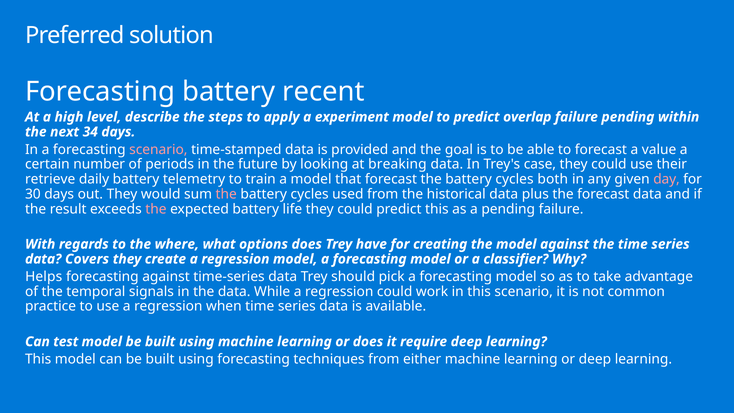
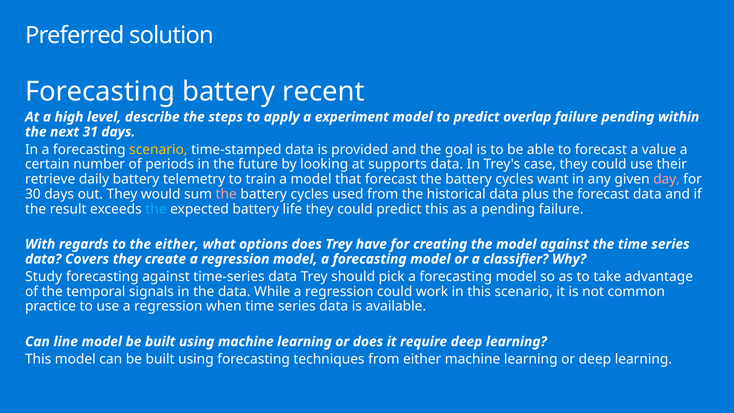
34: 34 -> 31
scenario at (158, 149) colour: pink -> yellow
breaking: breaking -> supports
both: both -> want
the at (156, 209) colour: pink -> light blue
the where: where -> either
Helps: Helps -> Study
test: test -> line
